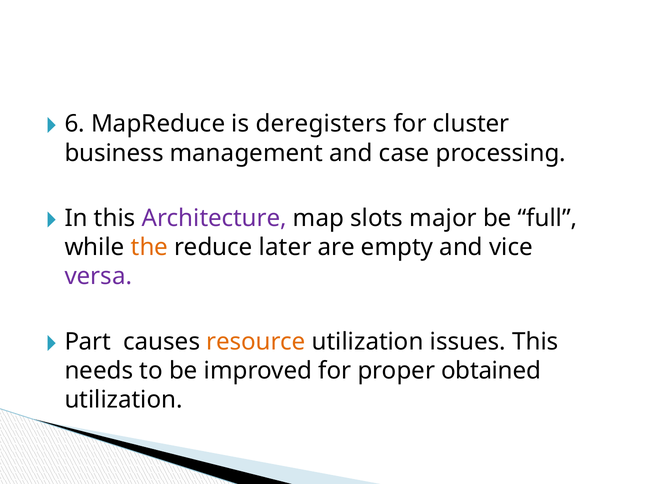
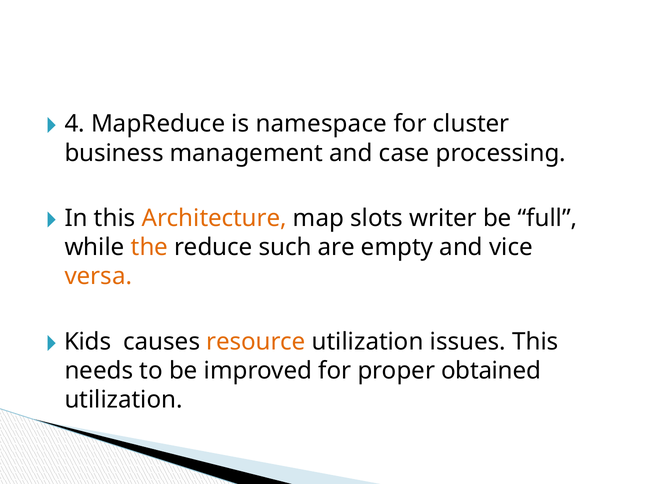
6: 6 -> 4
deregisters: deregisters -> namespace
Architecture colour: purple -> orange
major: major -> writer
later: later -> such
versa colour: purple -> orange
Part: Part -> Kids
